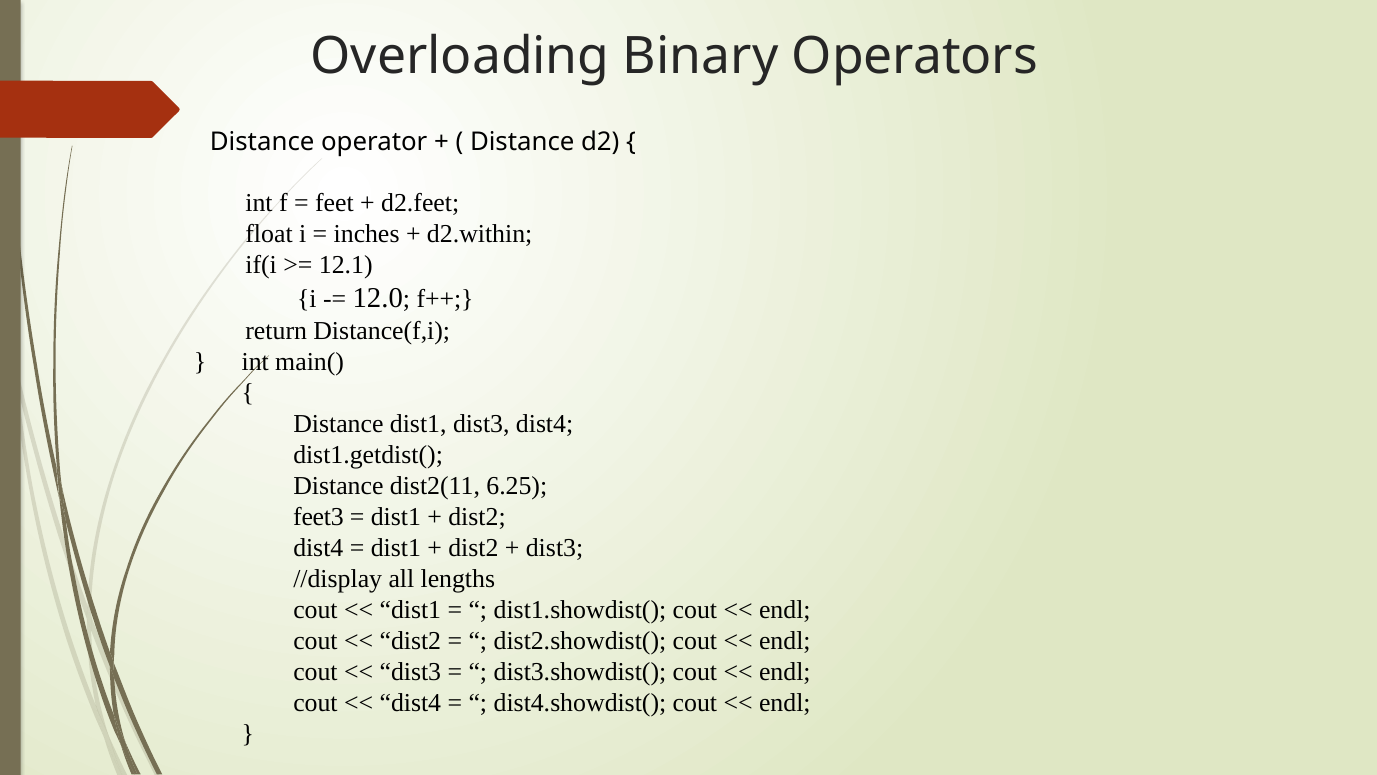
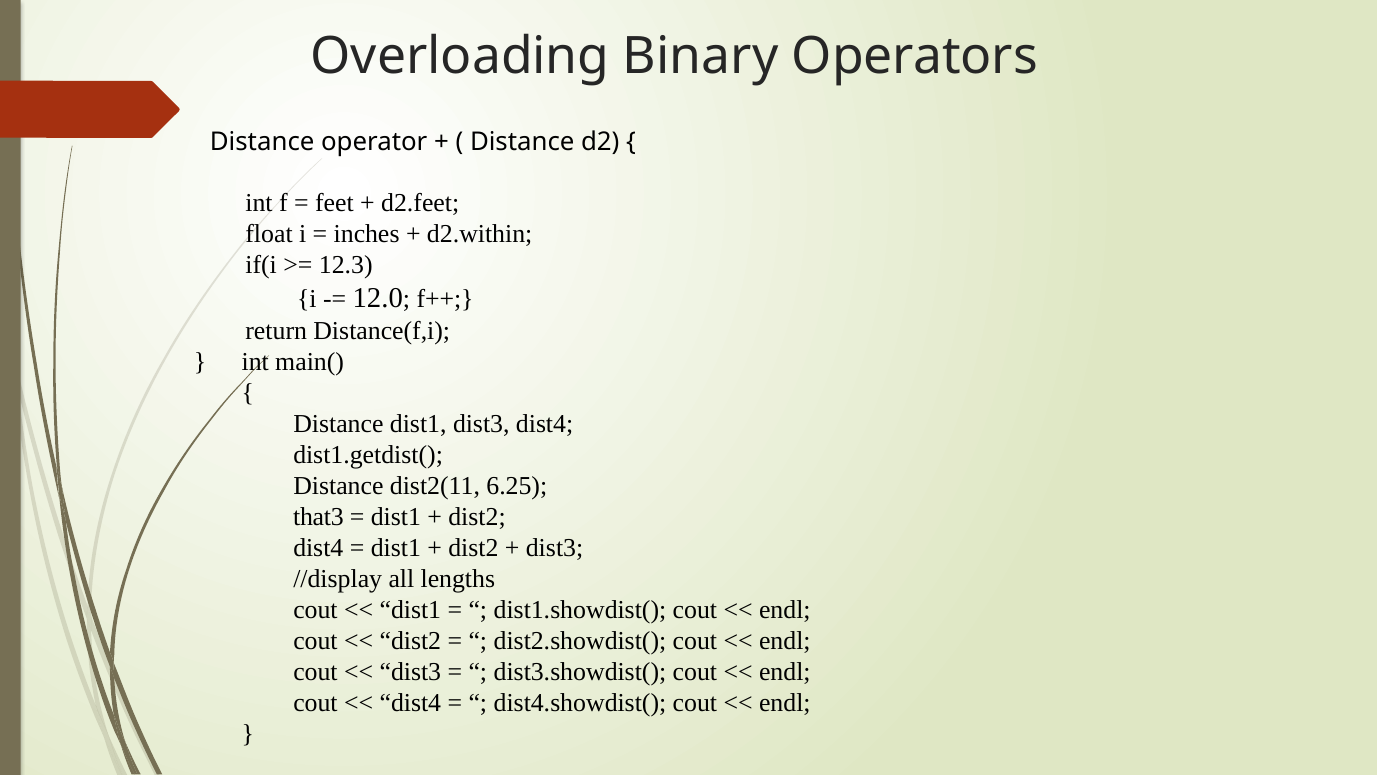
12.1: 12.1 -> 12.3
feet3: feet3 -> that3
